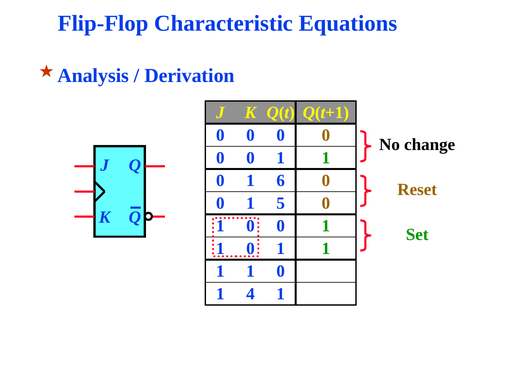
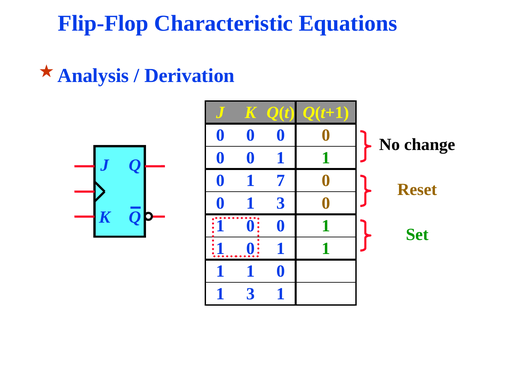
6: 6 -> 7
5 at (281, 203): 5 -> 3
4 at (250, 294): 4 -> 3
